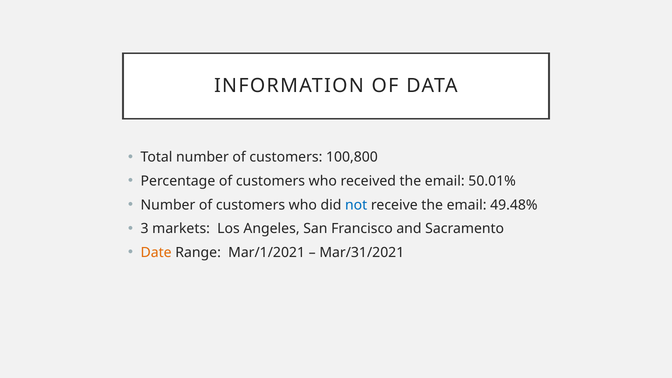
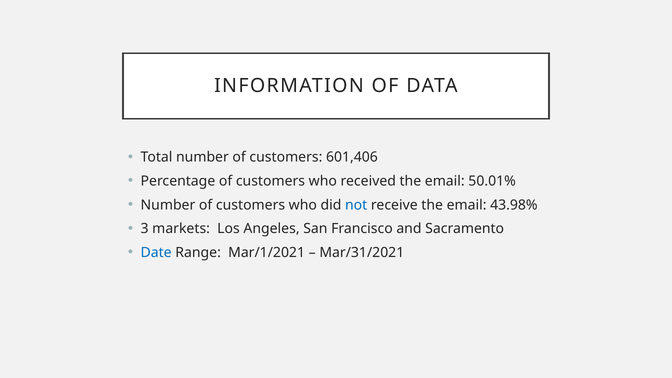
100,800: 100,800 -> 601,406
49.48%: 49.48% -> 43.98%
Date colour: orange -> blue
